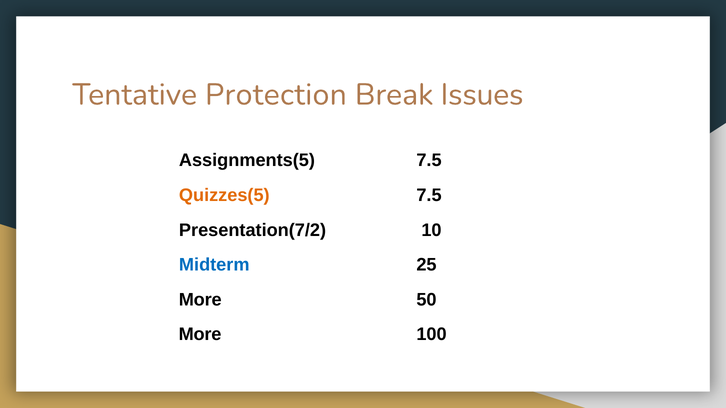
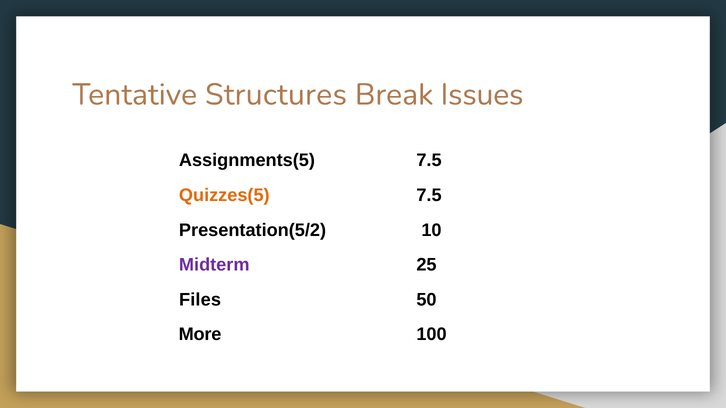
Protection: Protection -> Structures
Presentation(7/2: Presentation(7/2 -> Presentation(5/2
Midterm colour: blue -> purple
More at (200, 300): More -> Files
